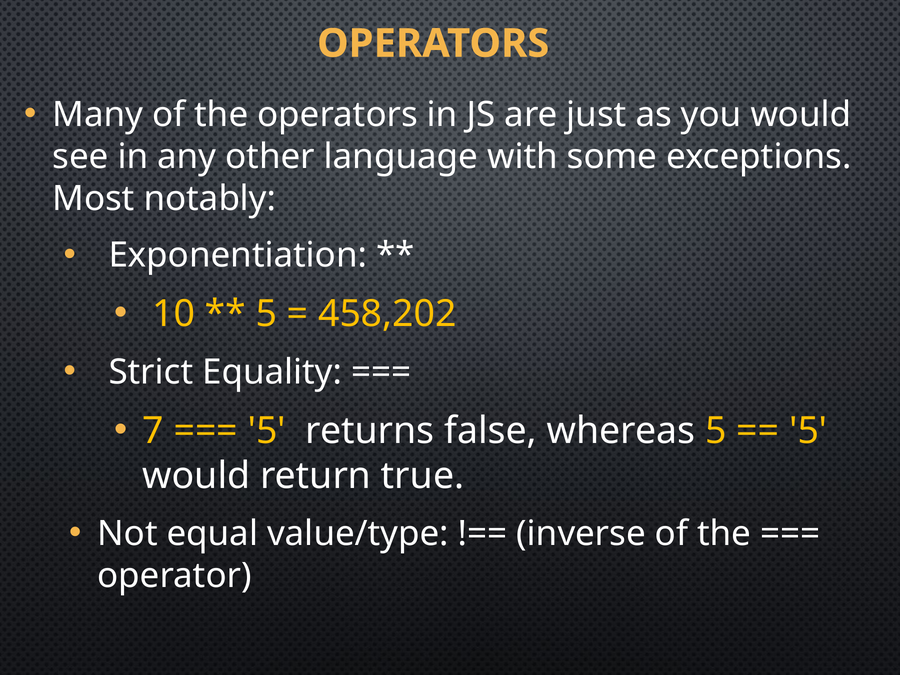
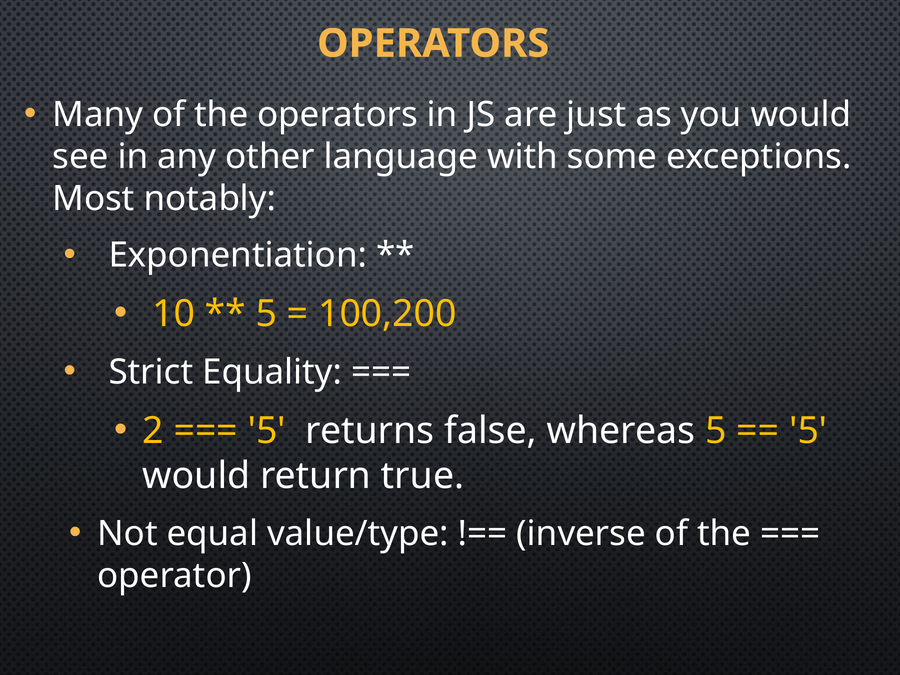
458,202: 458,202 -> 100,200
7: 7 -> 2
